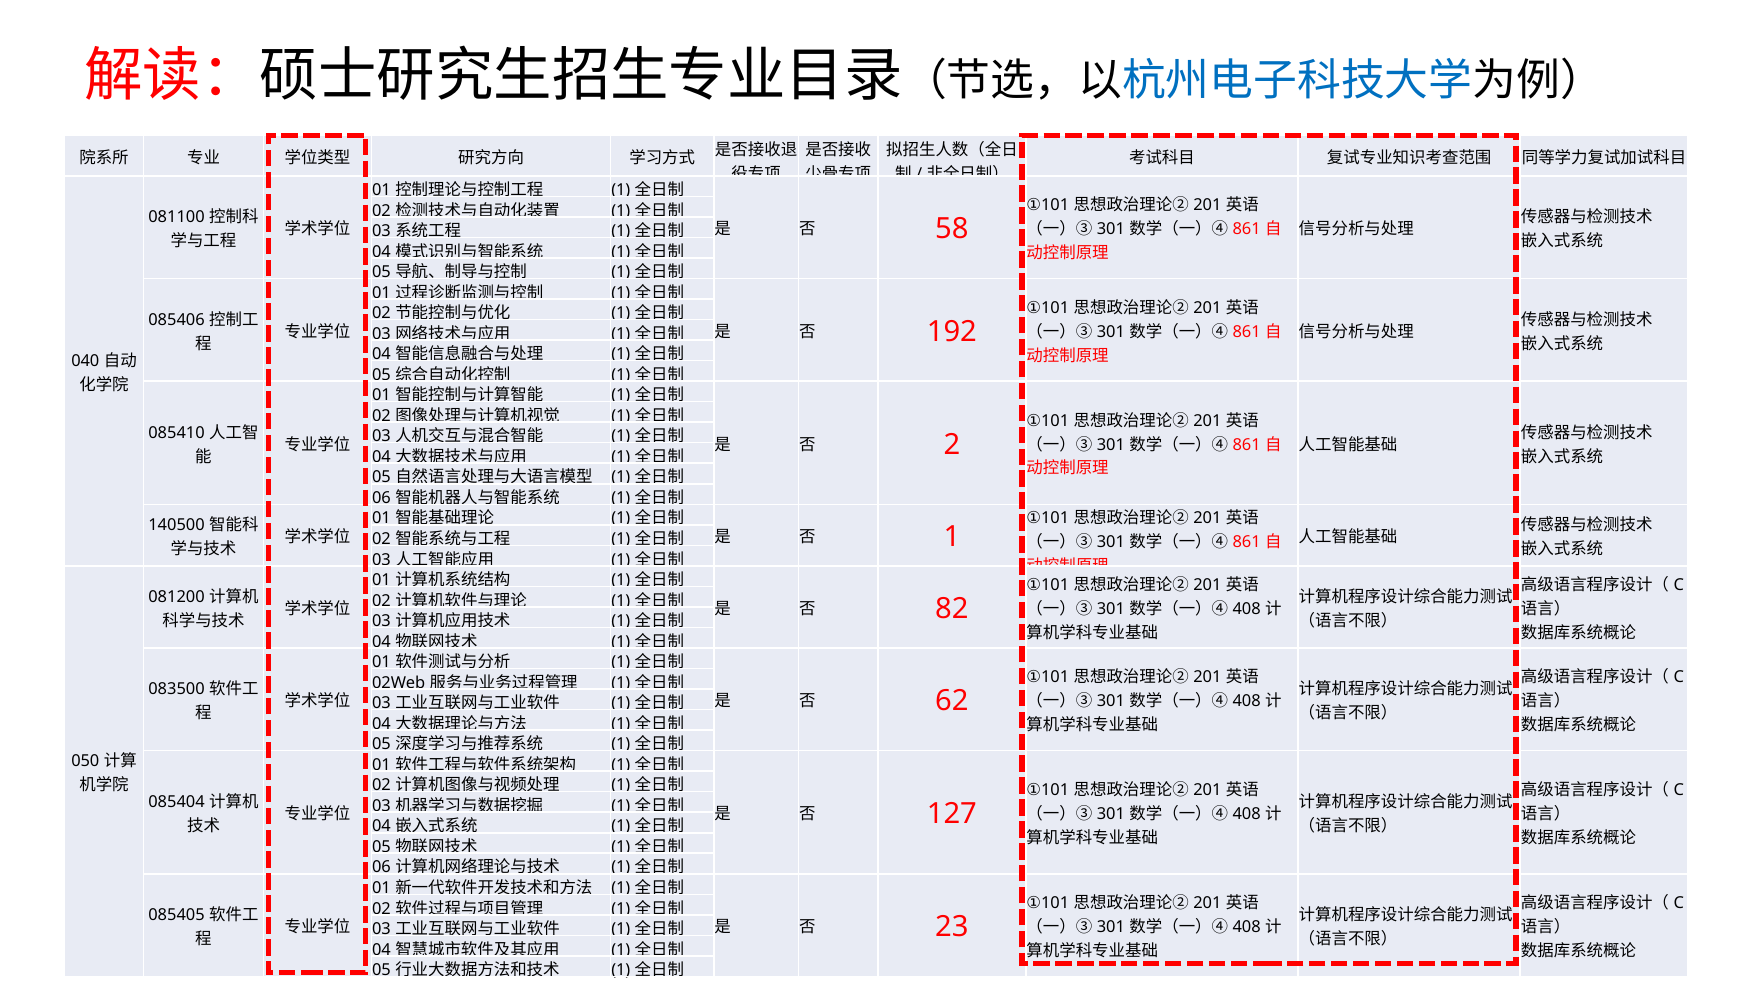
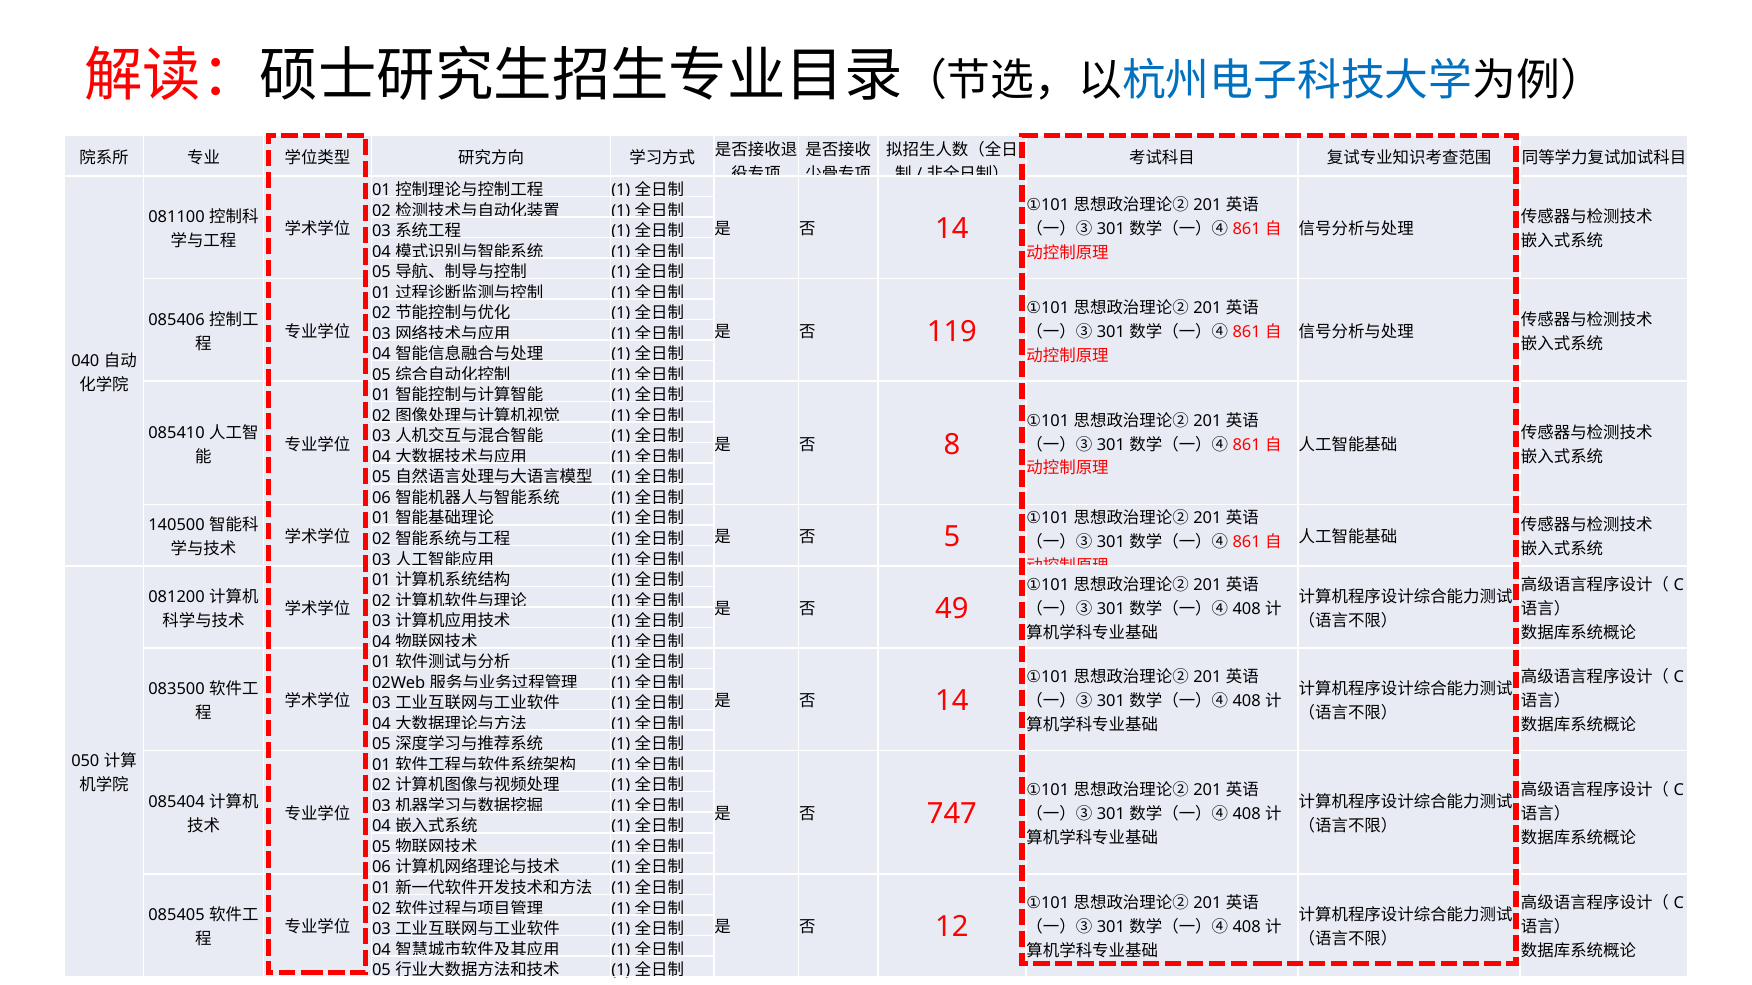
58 at (952, 229): 58 -> 14
192: 192 -> 119
2: 2 -> 8
1 at (952, 537): 1 -> 5
82: 82 -> 49
62 at (952, 702): 62 -> 14
127: 127 -> 747
23: 23 -> 12
